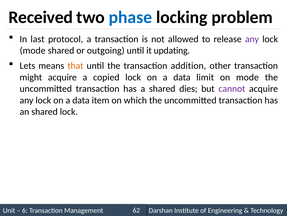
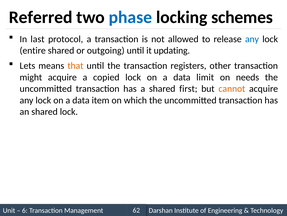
Received: Received -> Referred
problem: problem -> schemes
any at (252, 39) colour: purple -> blue
mode at (33, 50): mode -> entire
addition: addition -> registers
on mode: mode -> needs
dies: dies -> first
cannot colour: purple -> orange
